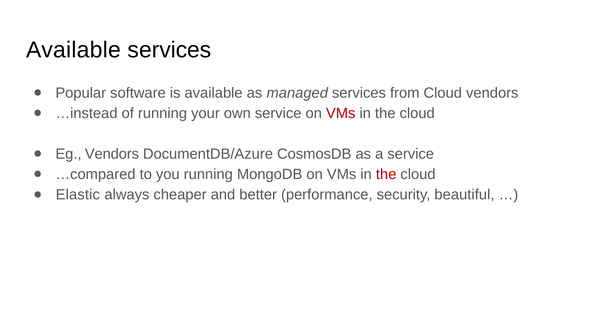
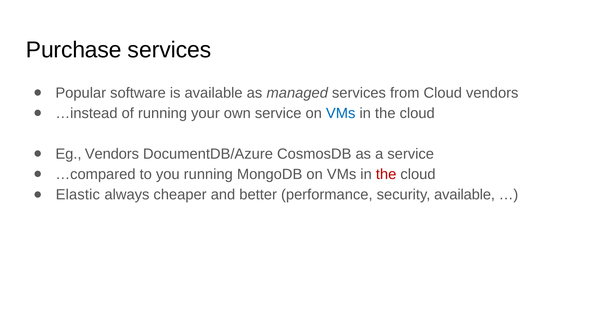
Available at (74, 50): Available -> Purchase
VMs at (341, 113) colour: red -> blue
security beautiful: beautiful -> available
